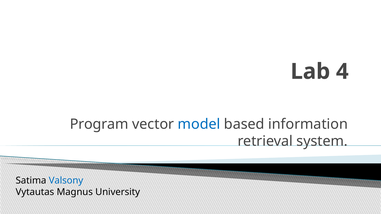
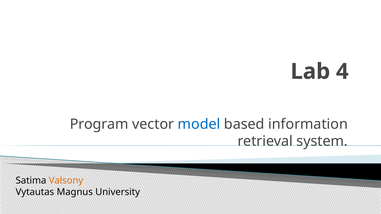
Valsony colour: blue -> orange
